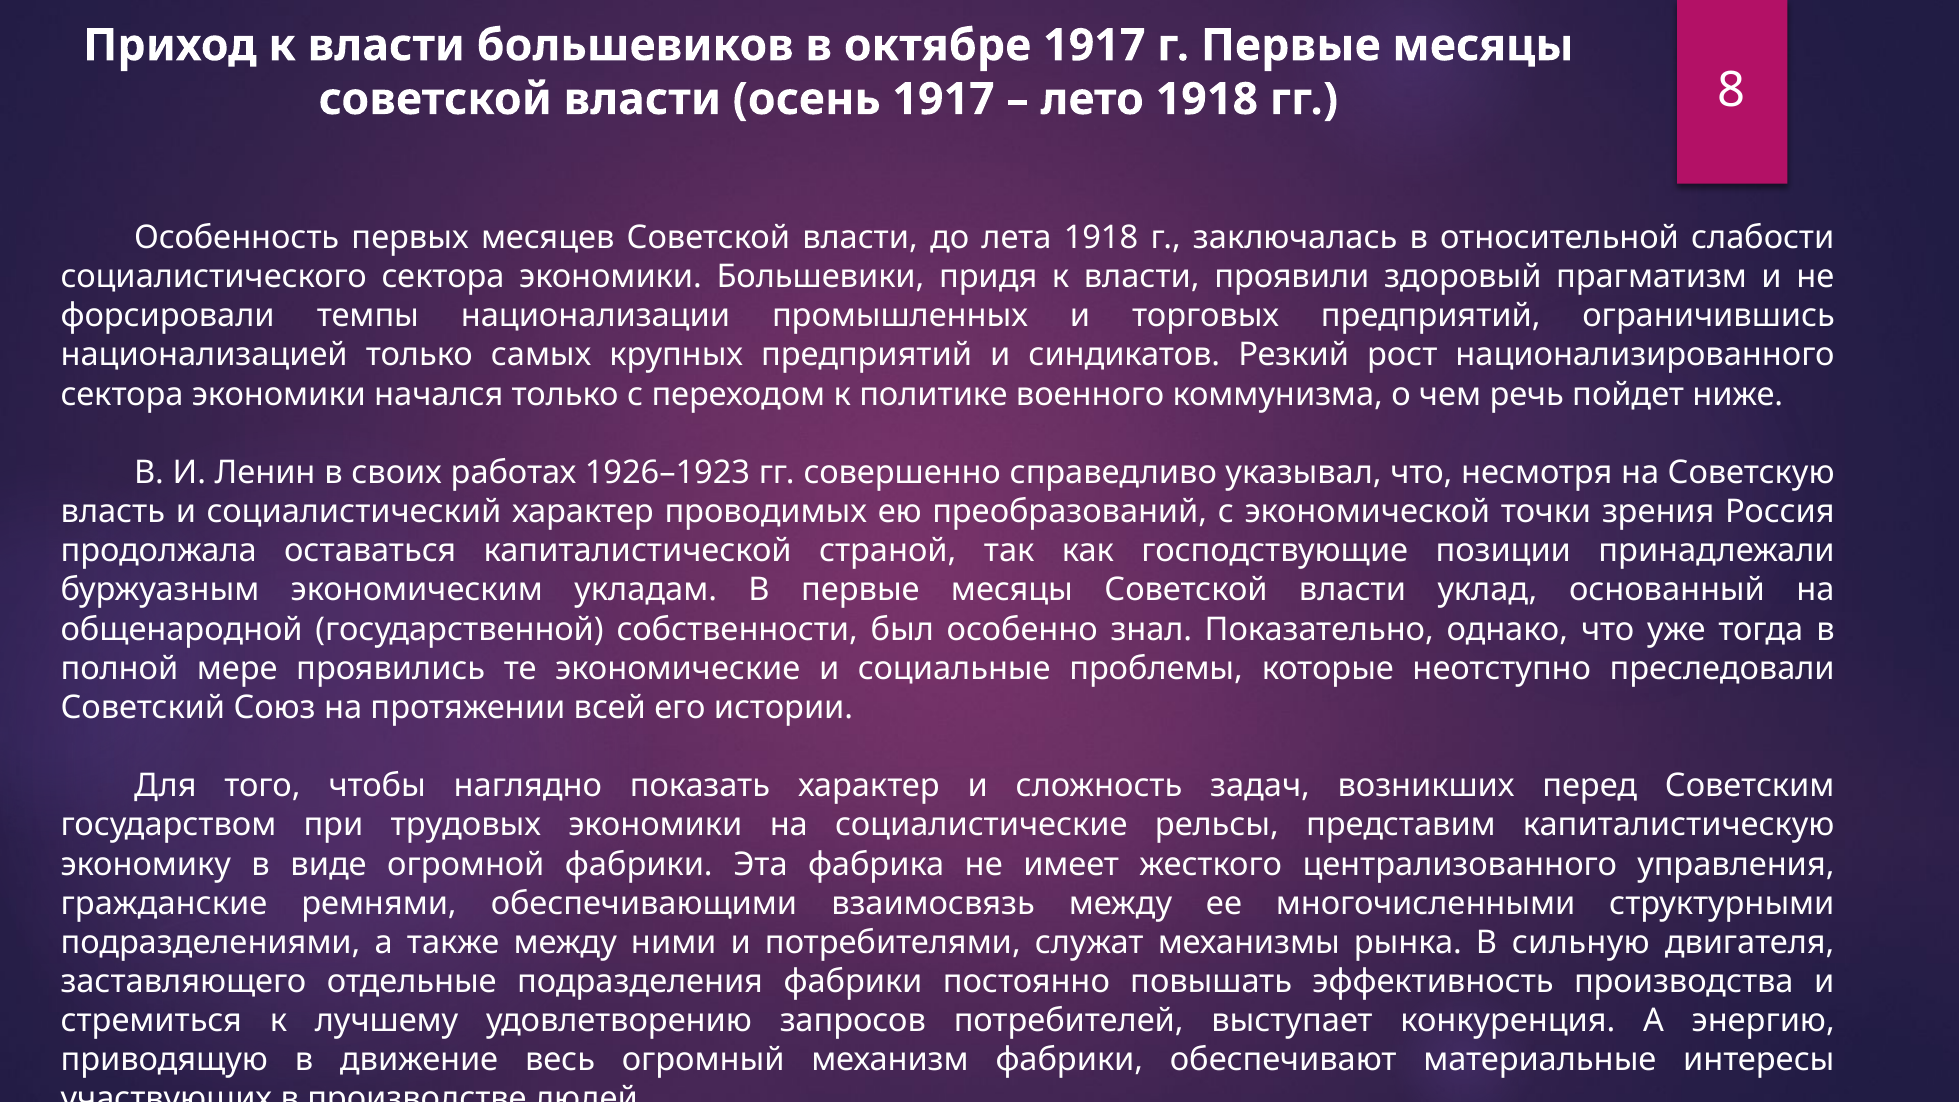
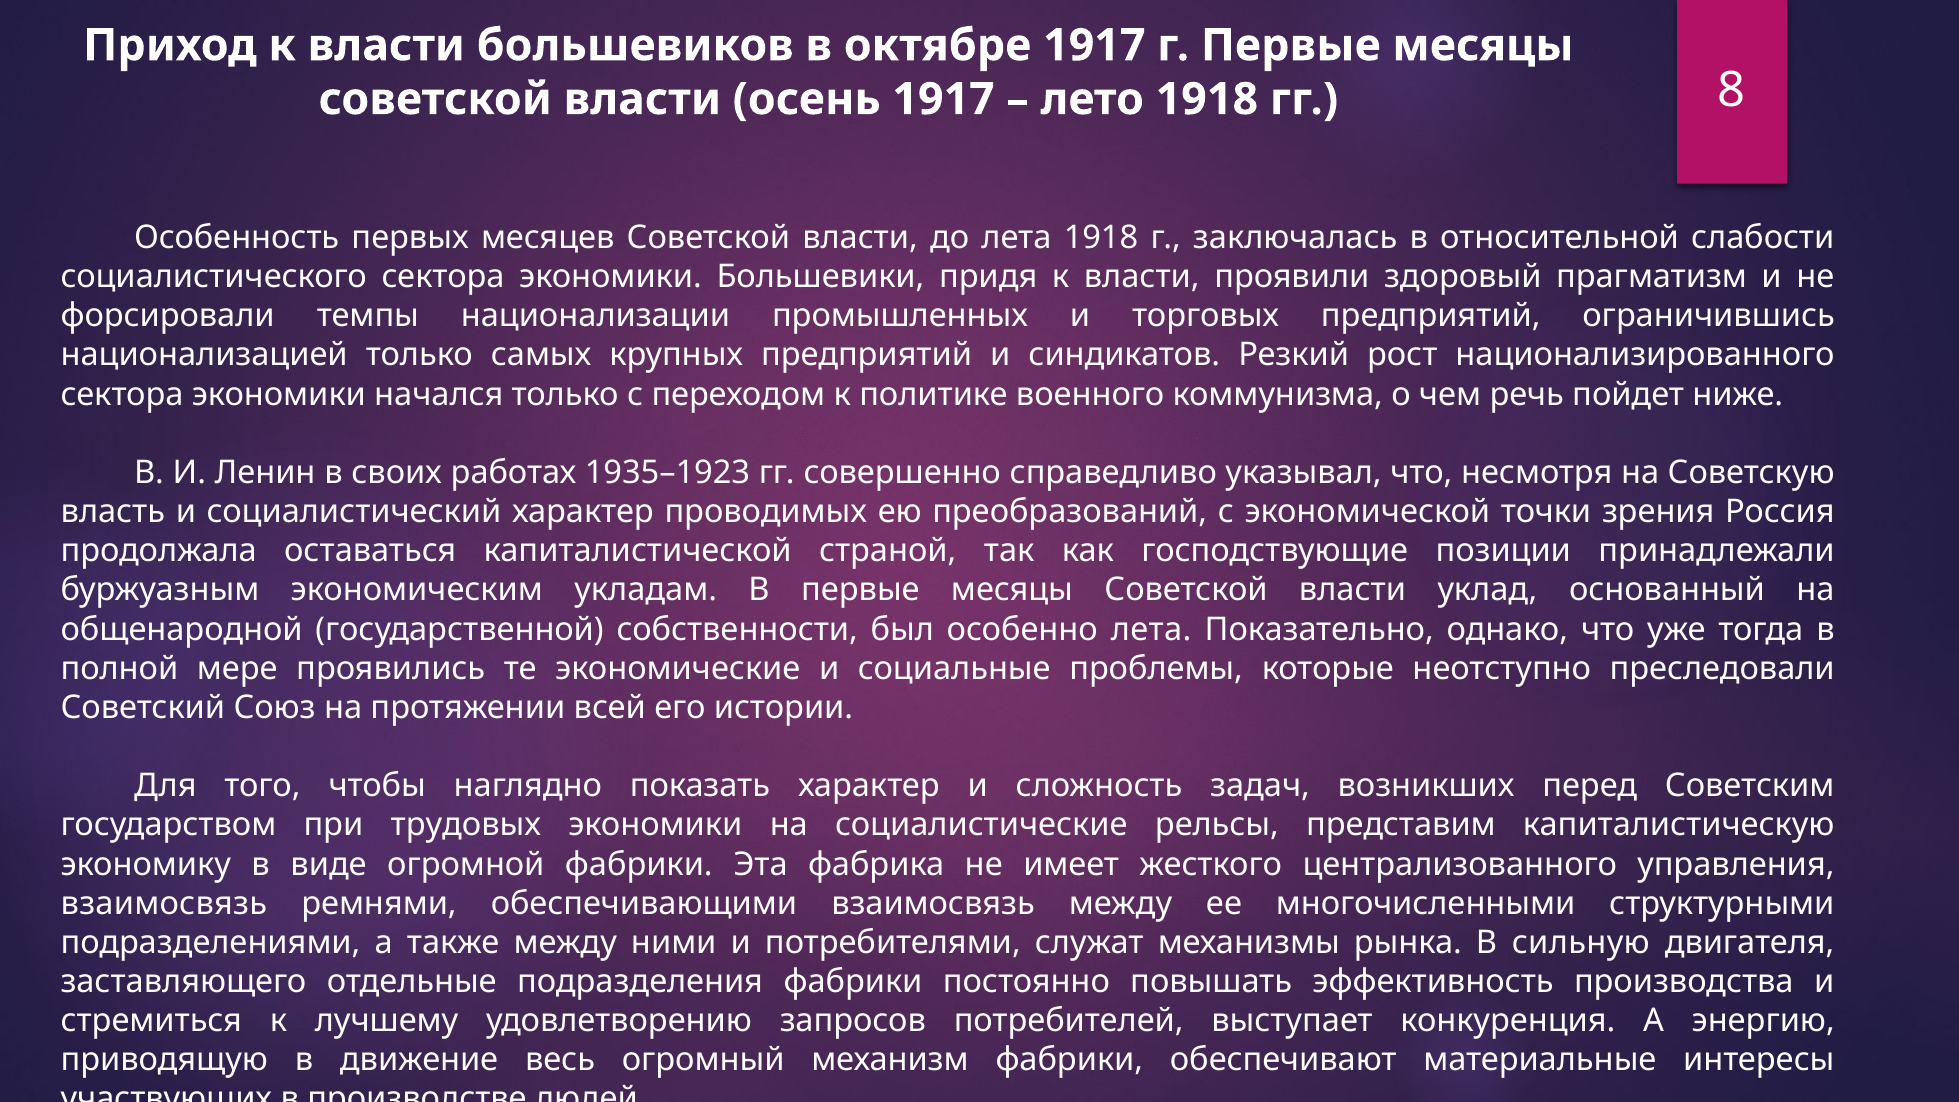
1926–1923: 1926–1923 -> 1935–1923
особенно знал: знал -> лета
гражданские at (164, 903): гражданские -> взаимосвязь
